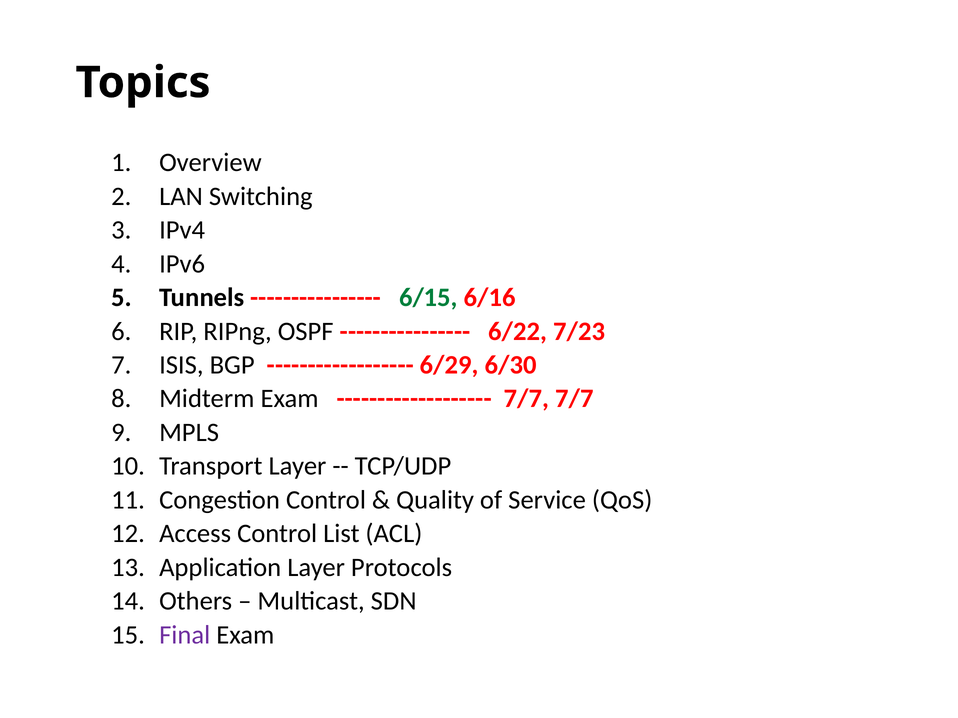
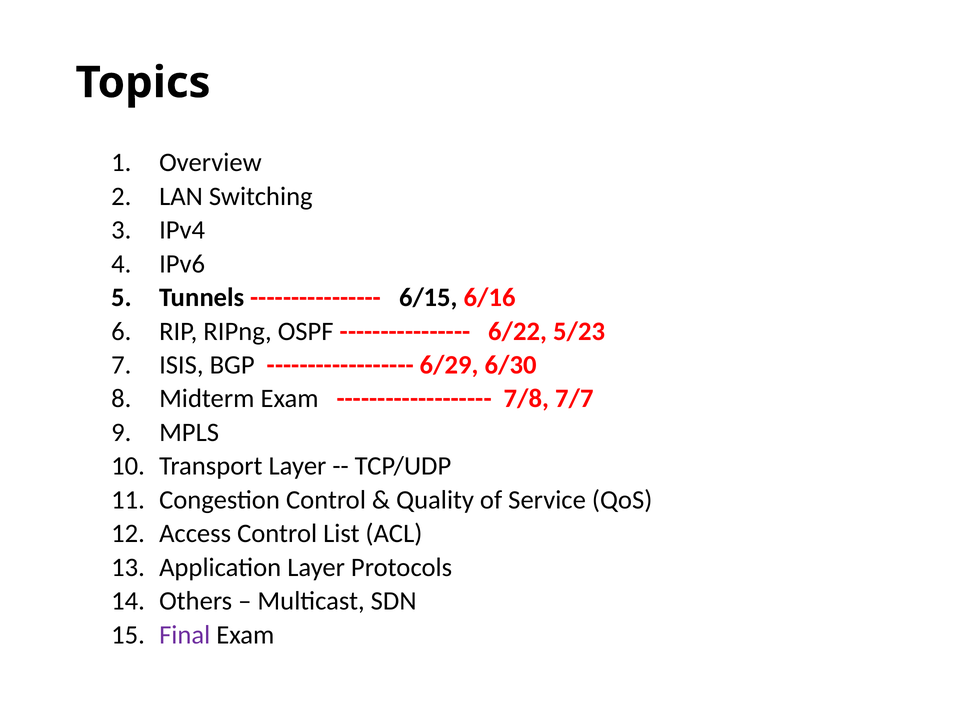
6/15 colour: green -> black
7/23: 7/23 -> 5/23
7/7 at (526, 399): 7/7 -> 7/8
